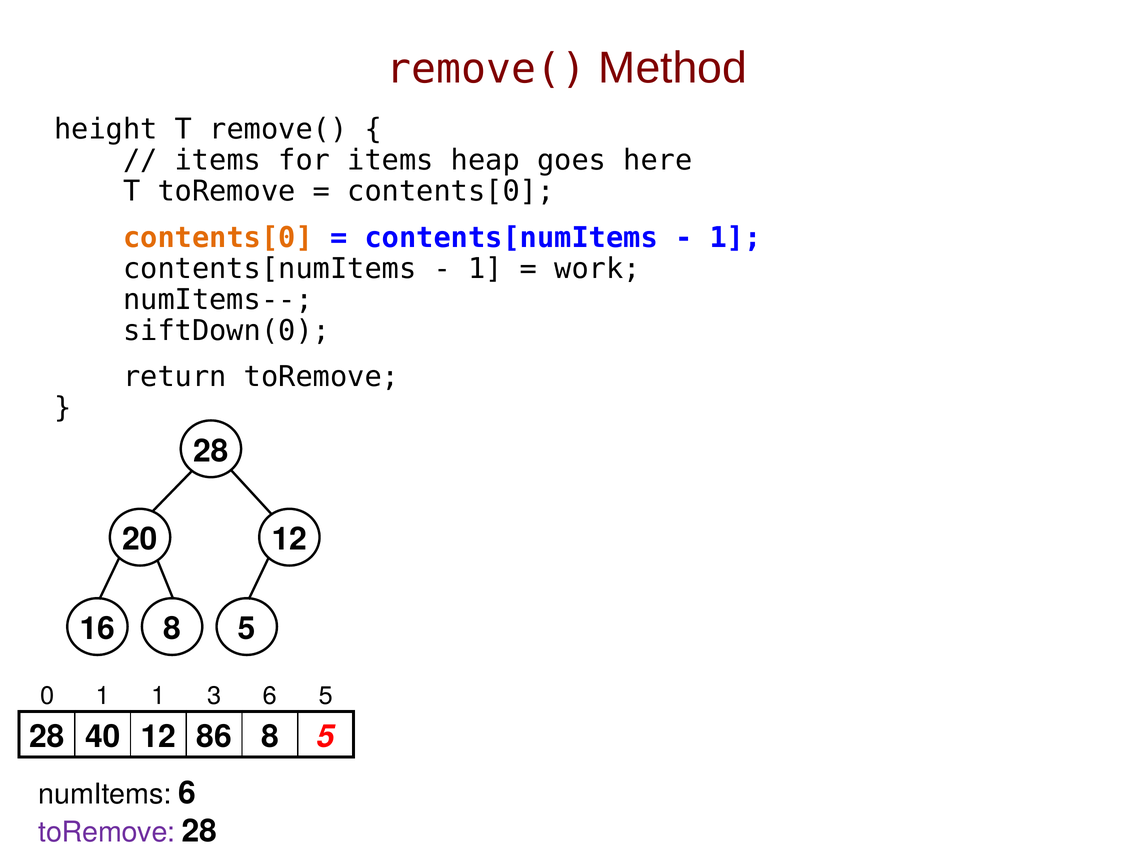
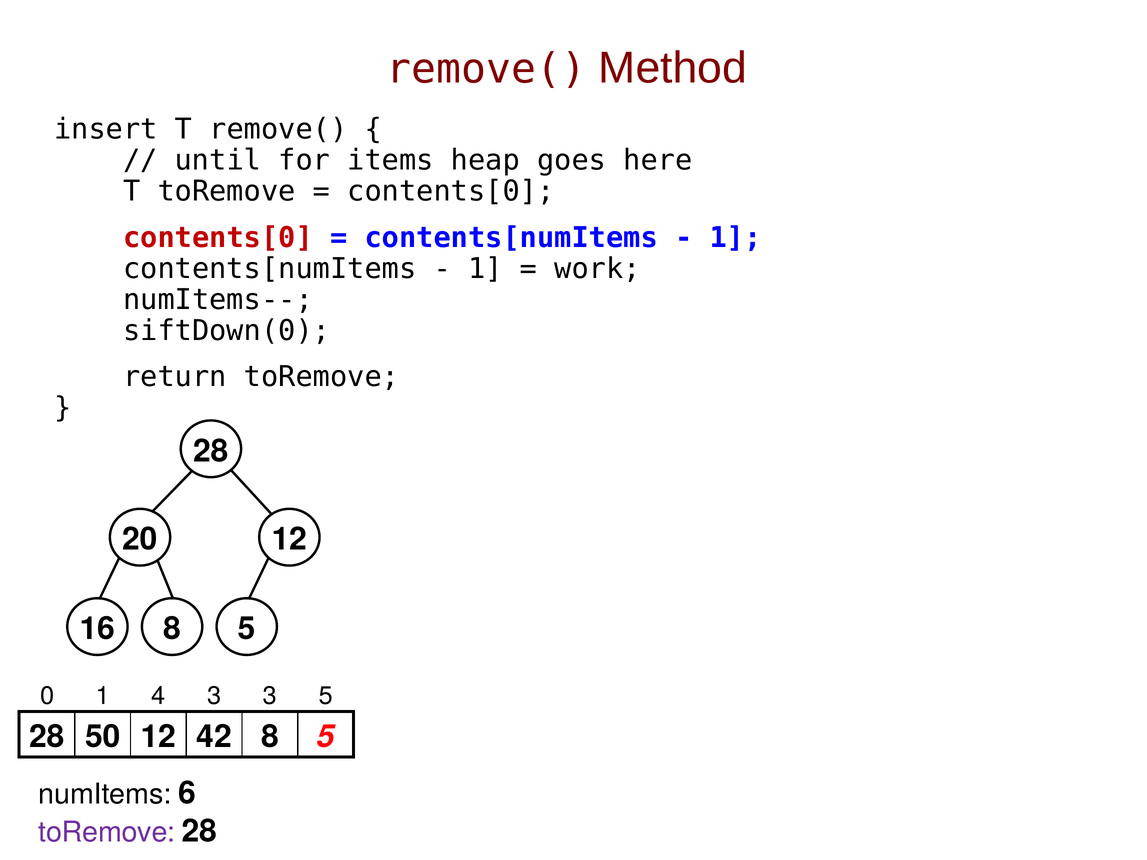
height: height -> insert
items at (218, 160): items -> until
contents[0 at (218, 238) colour: orange -> red
1 1: 1 -> 4
3 6: 6 -> 3
40: 40 -> 50
86: 86 -> 42
